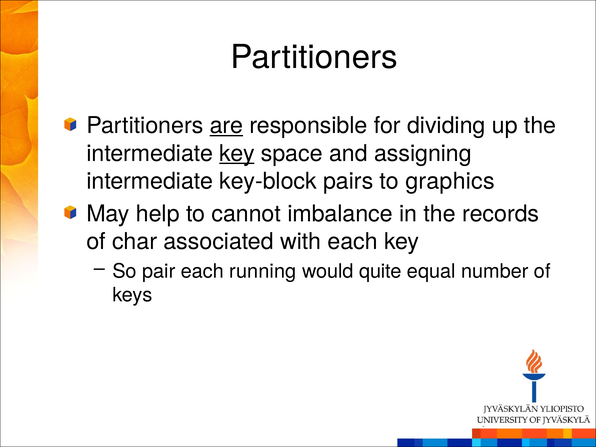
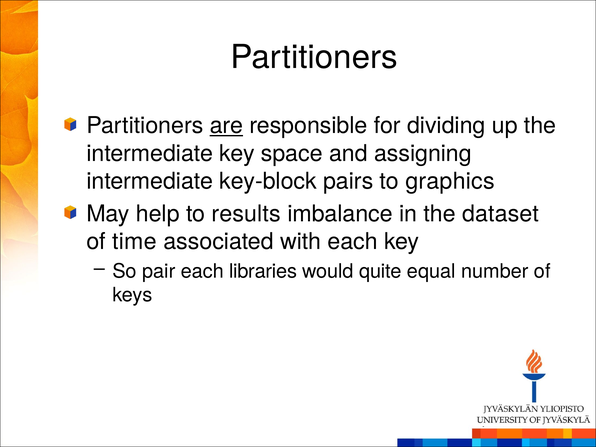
key at (237, 153) underline: present -> none
cannot: cannot -> results
records: records -> dataset
char: char -> time
running: running -> libraries
